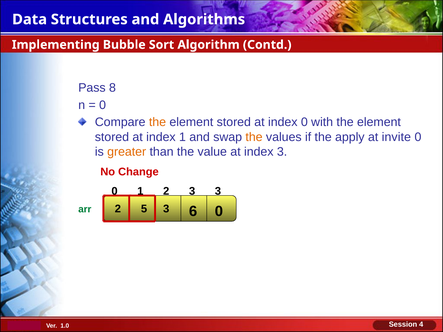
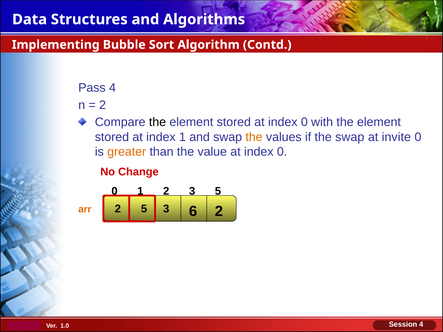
Pass 8: 8 -> 4
0 at (103, 105): 0 -> 2
the at (157, 122) colour: orange -> black
the apply: apply -> swap
value at index 3: 3 -> 0
3 at (218, 191): 3 -> 5
6 0: 0 -> 2
arr colour: green -> orange
